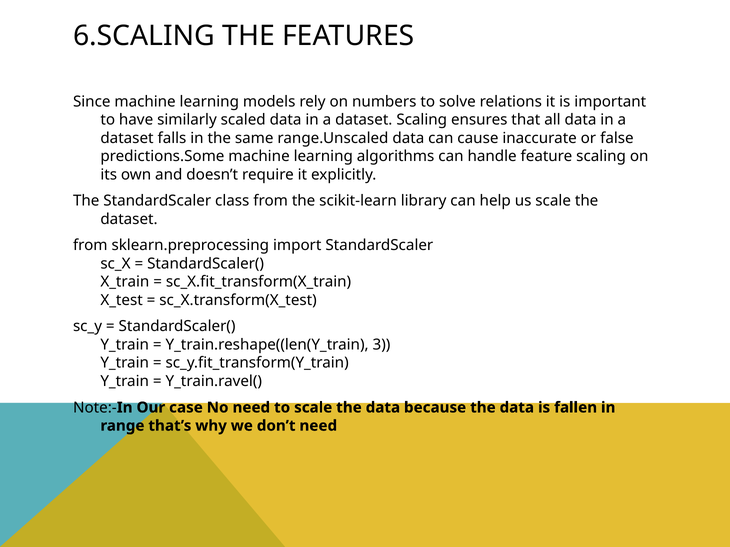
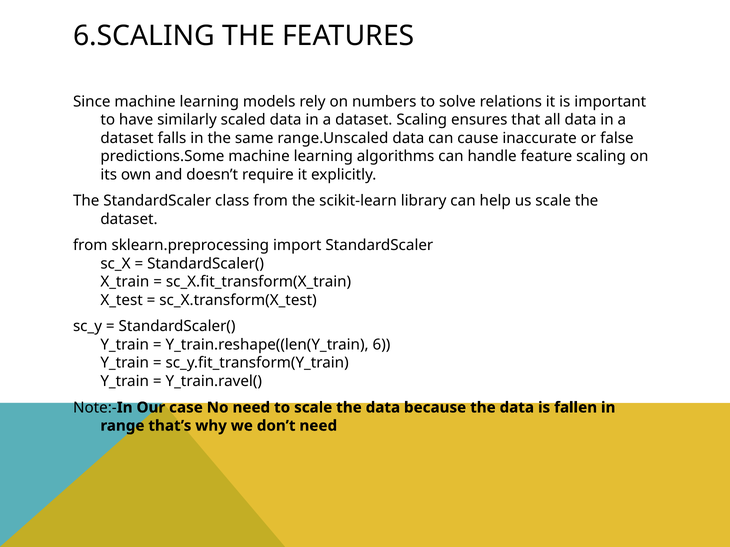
3: 3 -> 6
